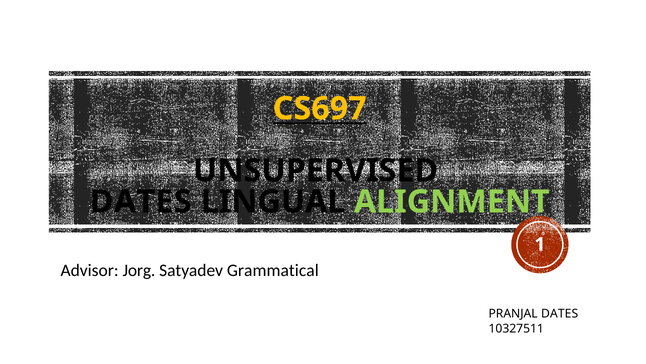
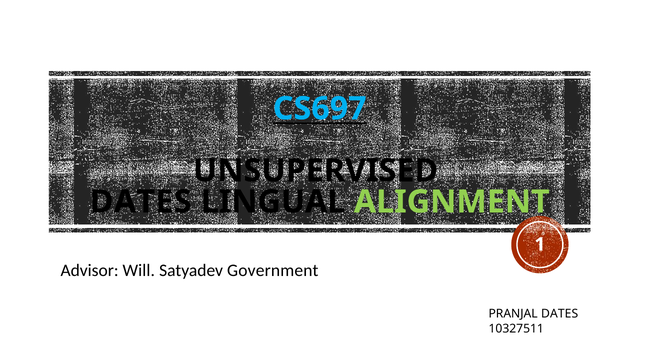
CS697 colour: yellow -> light blue
Jorg: Jorg -> Will
Grammatical: Grammatical -> Government
